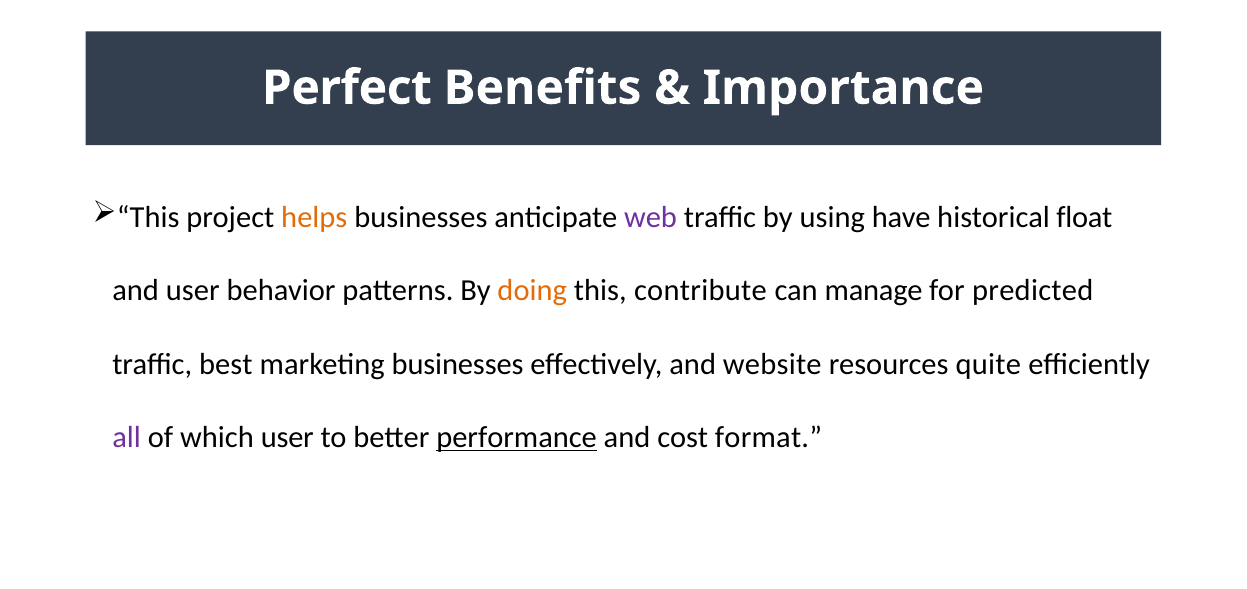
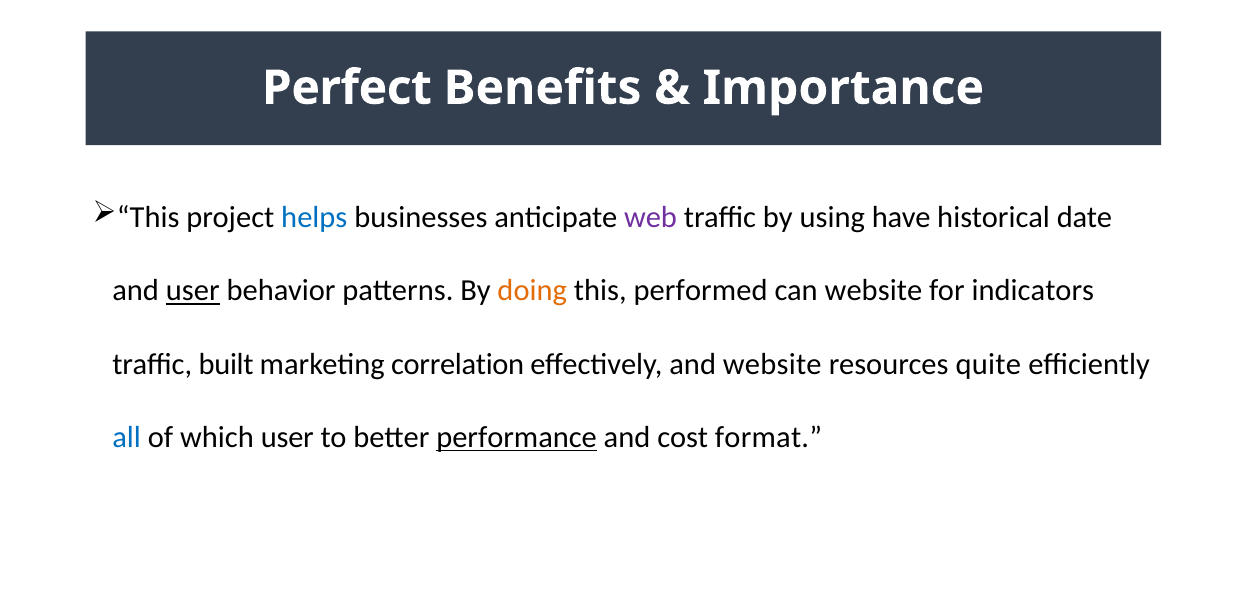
helps colour: orange -> blue
float: float -> date
user at (193, 291) underline: none -> present
contribute: contribute -> performed
can manage: manage -> website
predicted: predicted -> indicators
best: best -> built
marketing businesses: businesses -> correlation
all colour: purple -> blue
